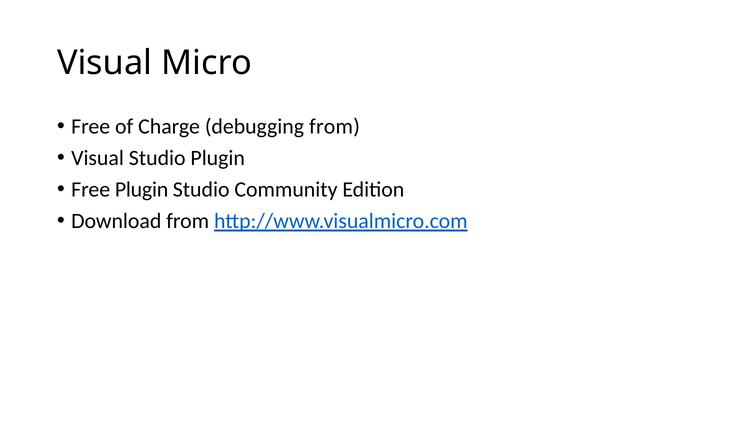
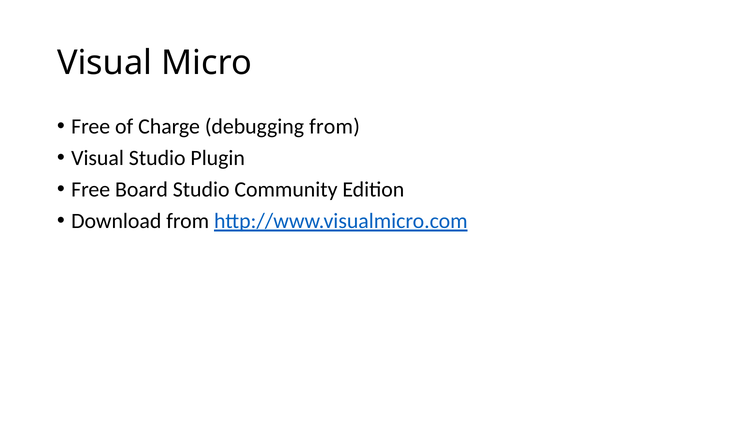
Free Plugin: Plugin -> Board
